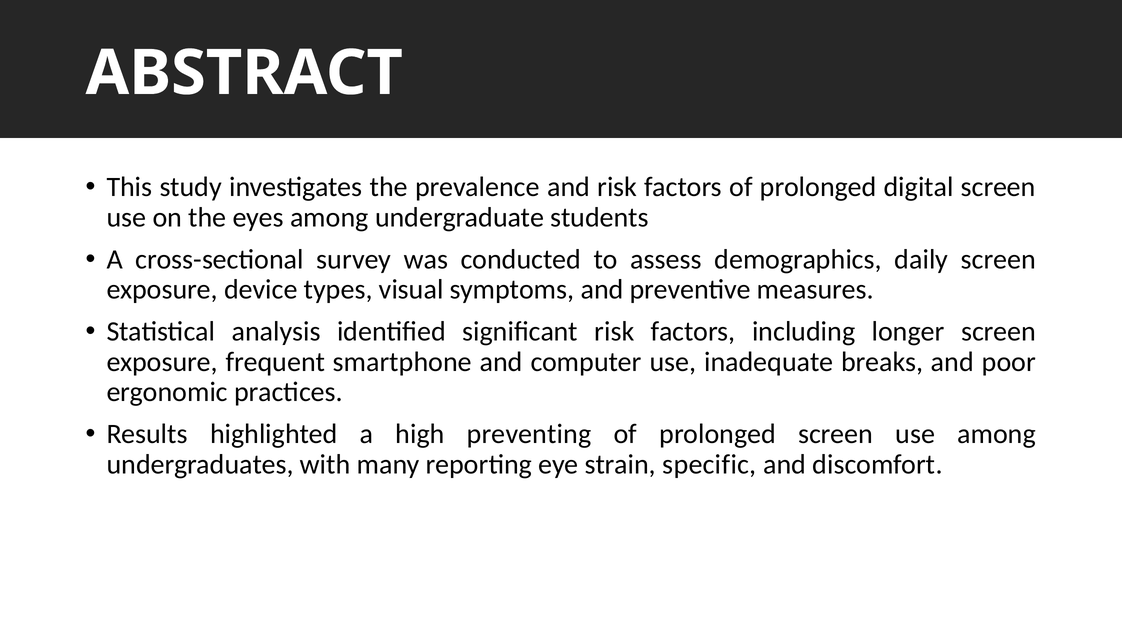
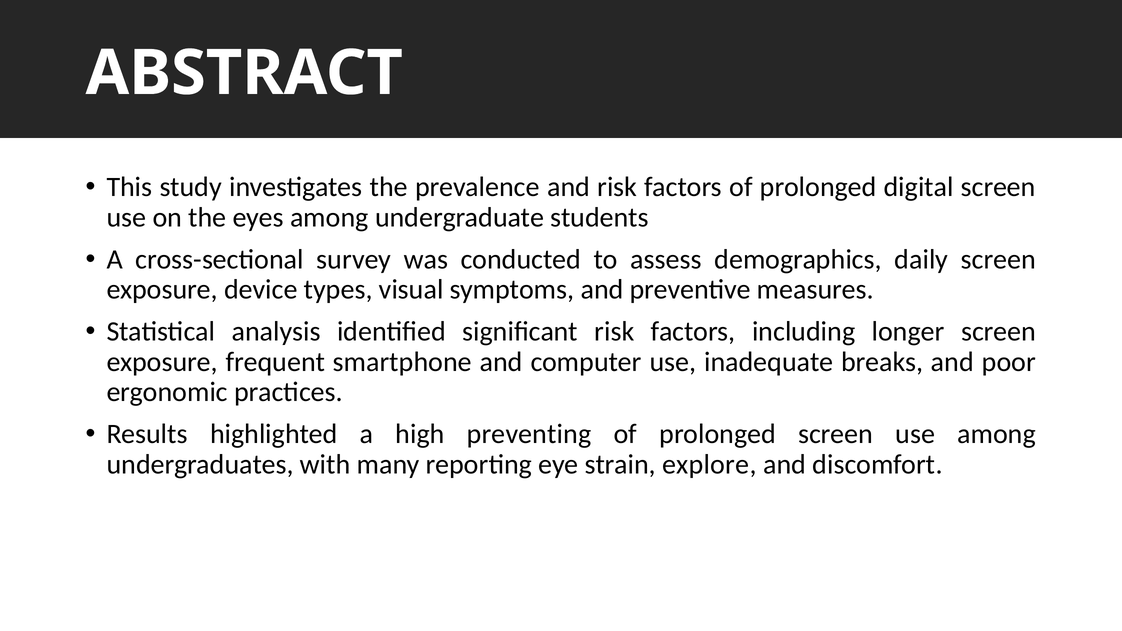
specific: specific -> explore
